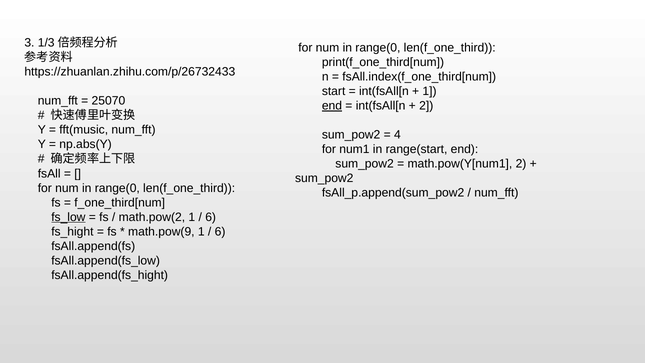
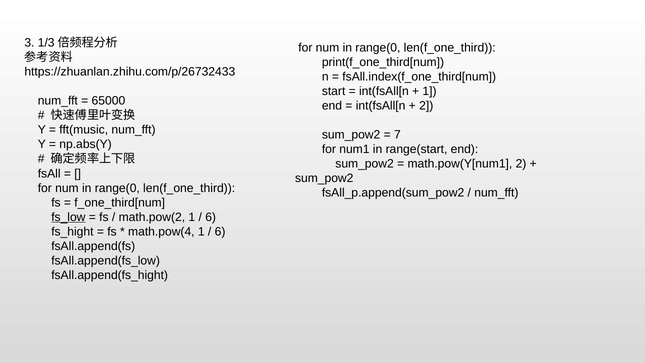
25070: 25070 -> 65000
end at (332, 106) underline: present -> none
4: 4 -> 7
math.pow(9: math.pow(9 -> math.pow(4
